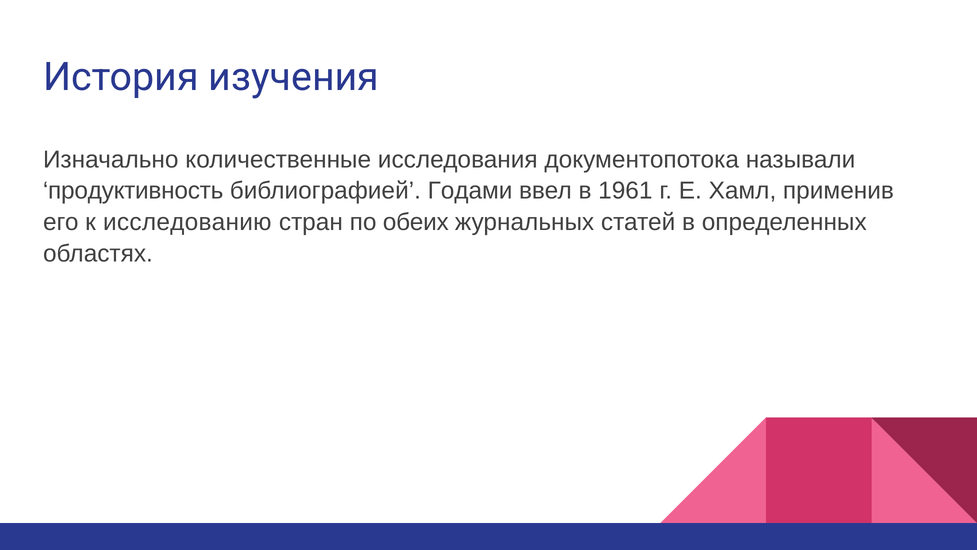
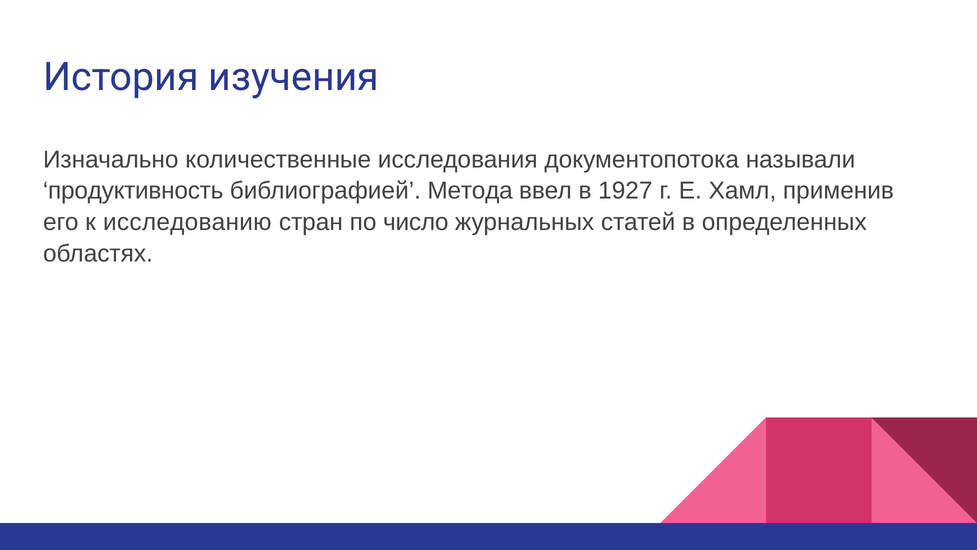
Годами: Годами -> Метода
1961: 1961 -> 1927
обеих: обеих -> число
